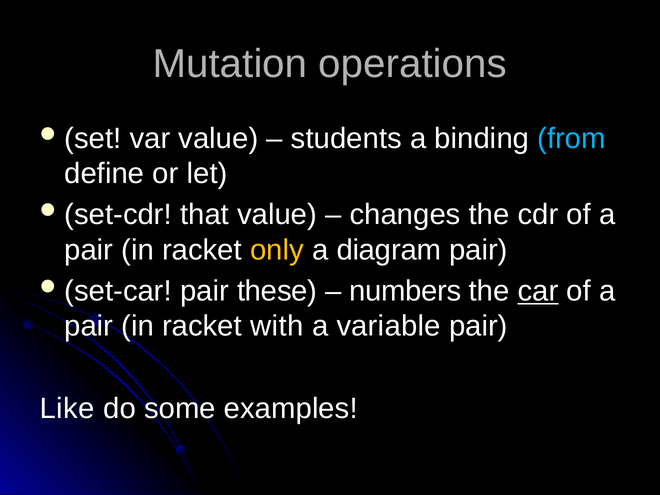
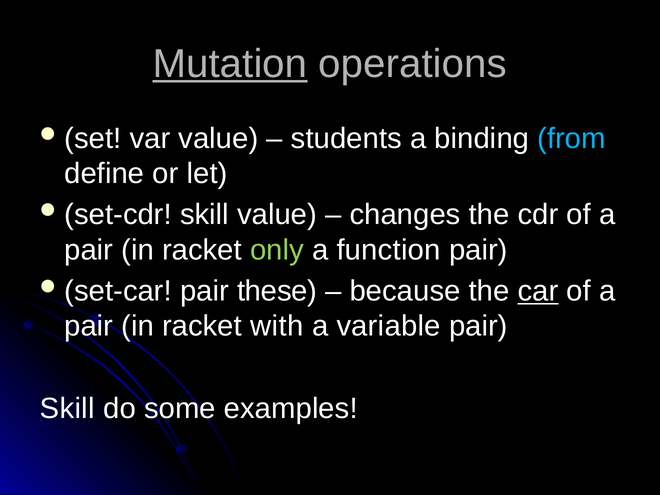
Mutation underline: none -> present
that at (205, 215): that -> skill
only colour: yellow -> light green
diagram: diagram -> function
numbers: numbers -> because
Like at (67, 408): Like -> Skill
